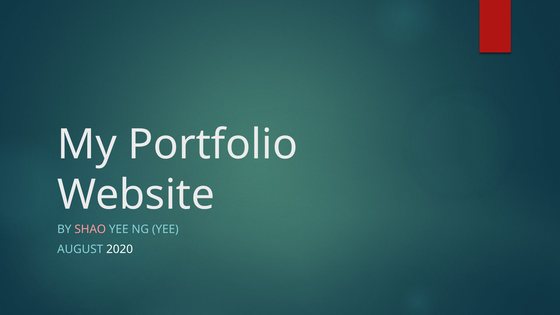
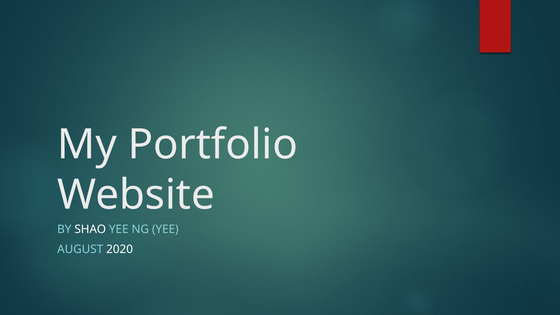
SHAO colour: pink -> white
